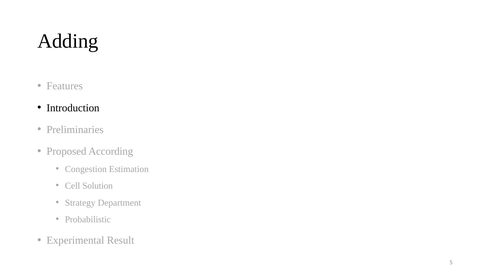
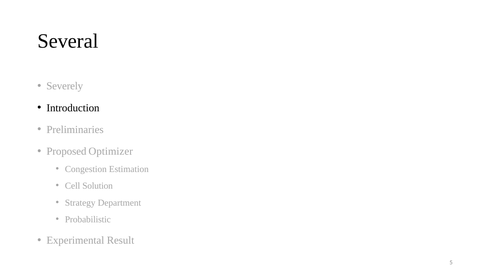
Adding: Adding -> Several
Features: Features -> Severely
According: According -> Optimizer
